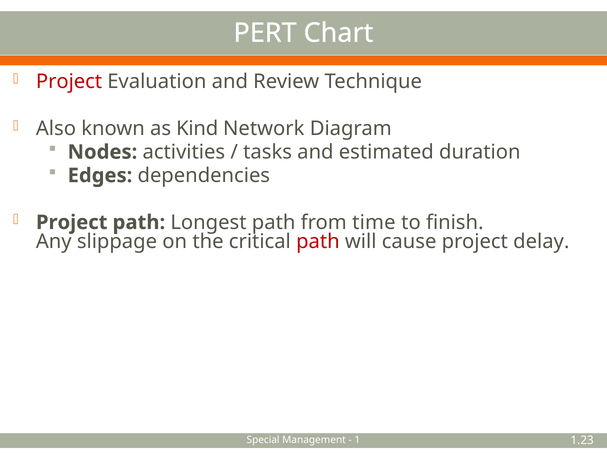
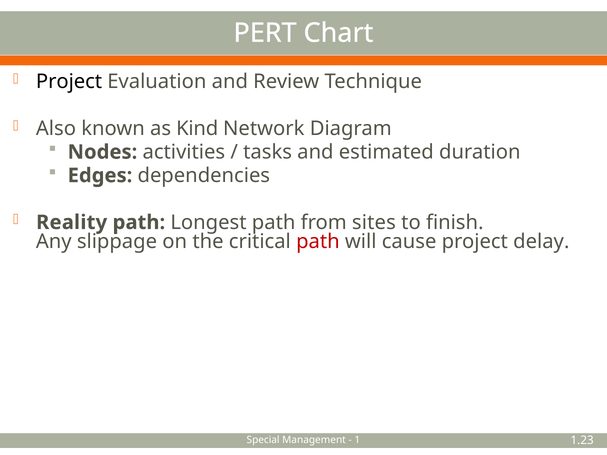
Project at (69, 82) colour: red -> black
Project at (72, 223): Project -> Reality
time: time -> sites
